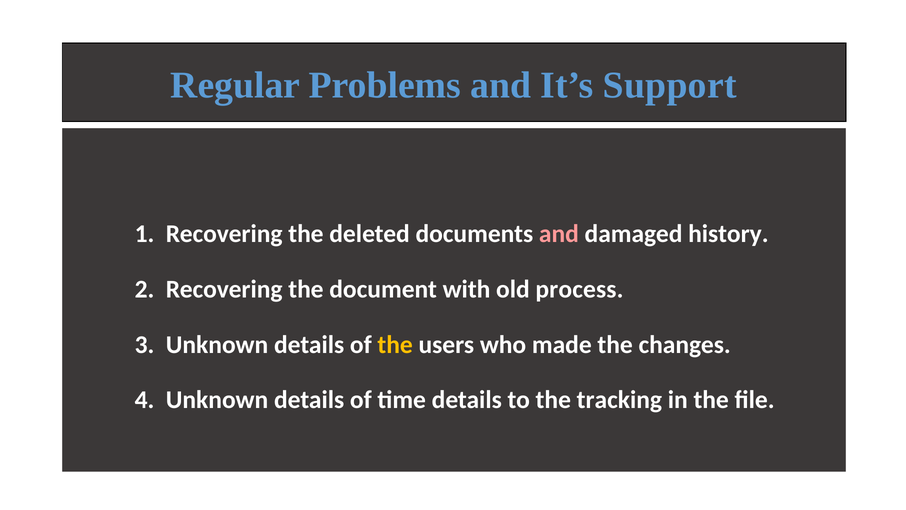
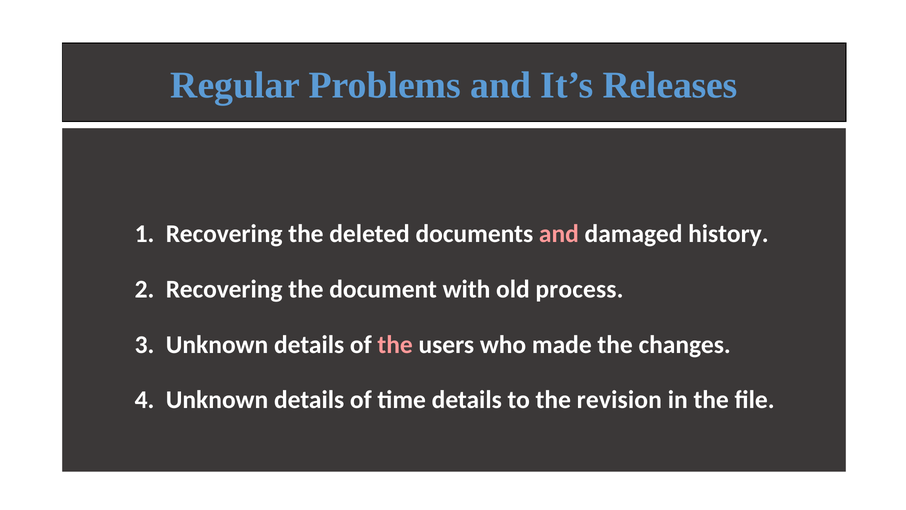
Support: Support -> Releases
the at (395, 344) colour: yellow -> pink
tracking: tracking -> revision
